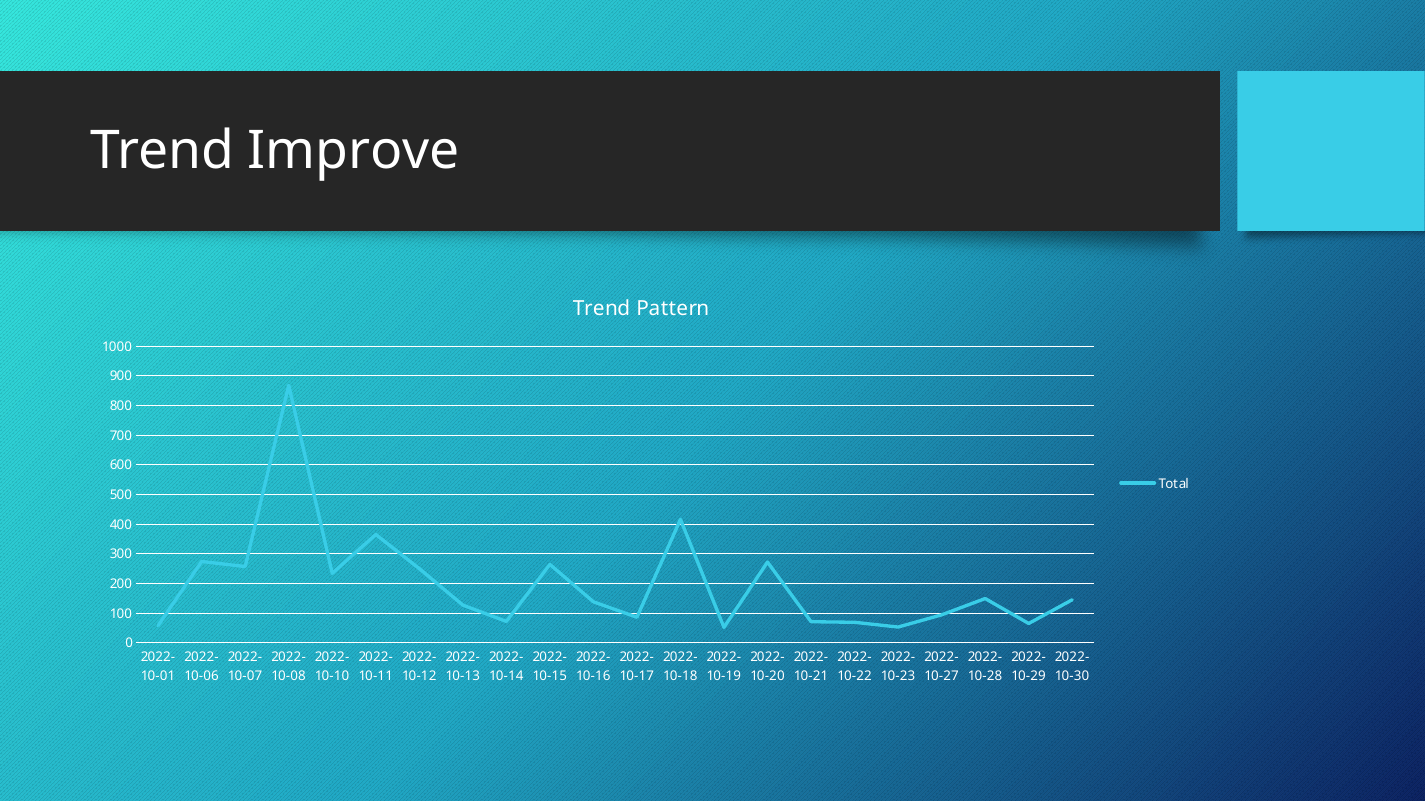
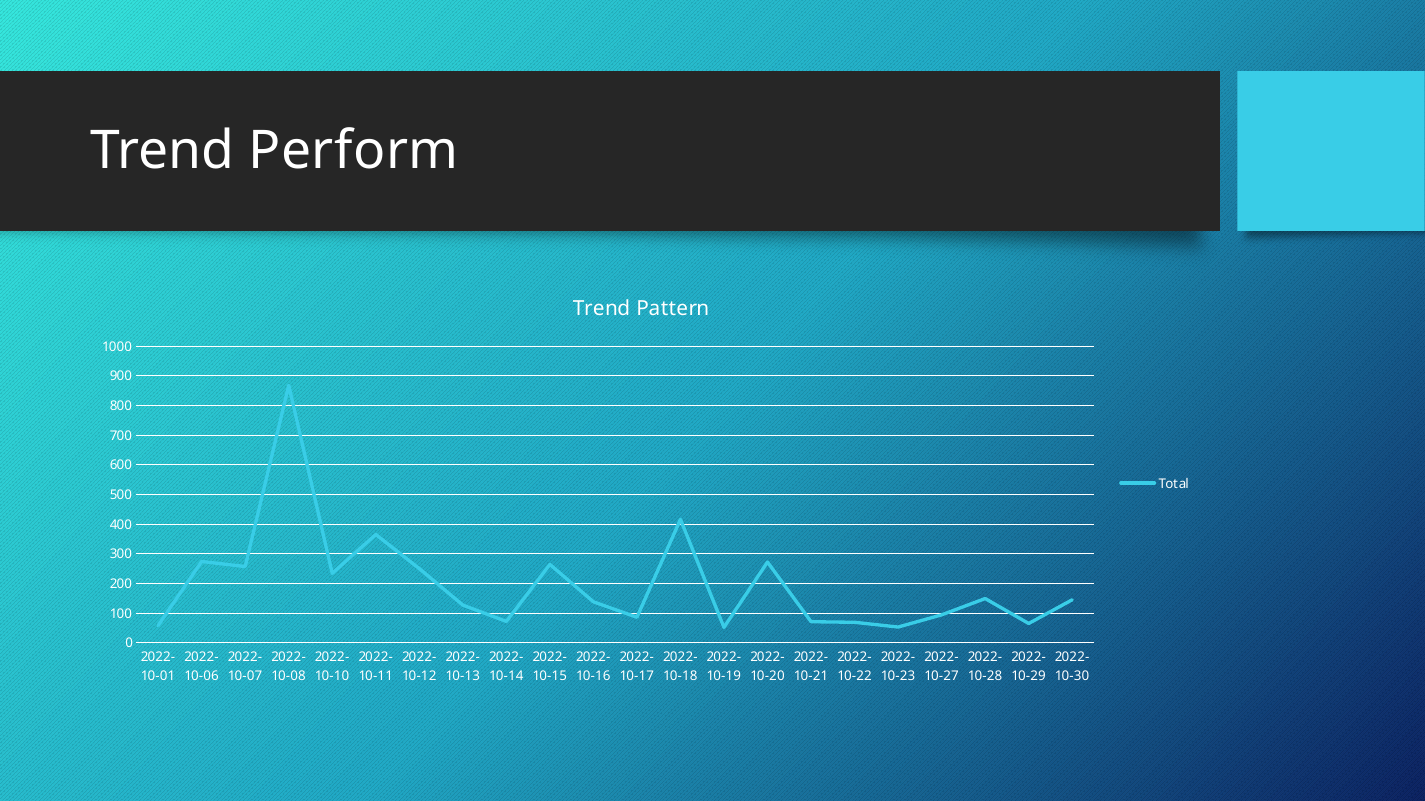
Improve: Improve -> Perform
